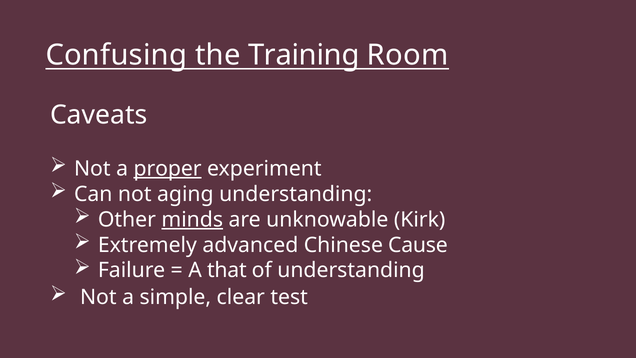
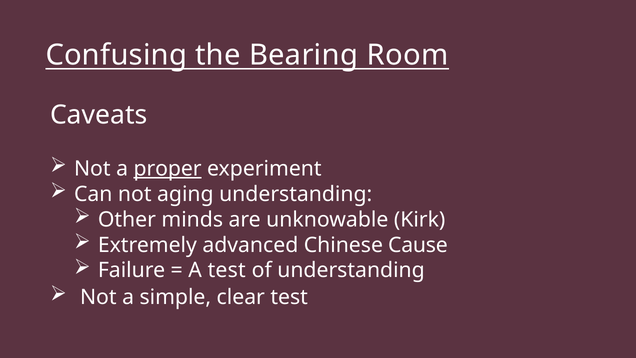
Training: Training -> Bearing
minds underline: present -> none
A that: that -> test
